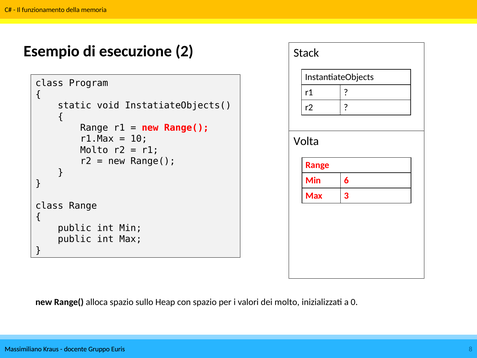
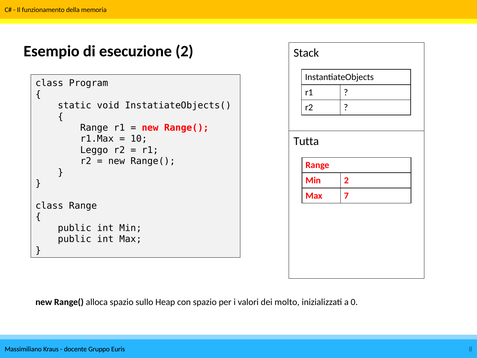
Volta: Volta -> Tutta
Molto at (94, 150): Molto -> Leggo
Min 6: 6 -> 2
3: 3 -> 7
